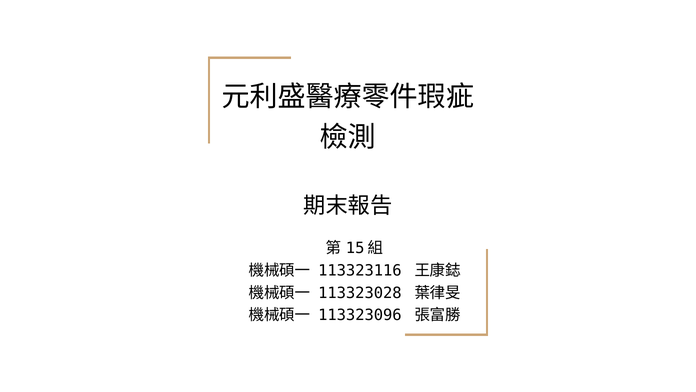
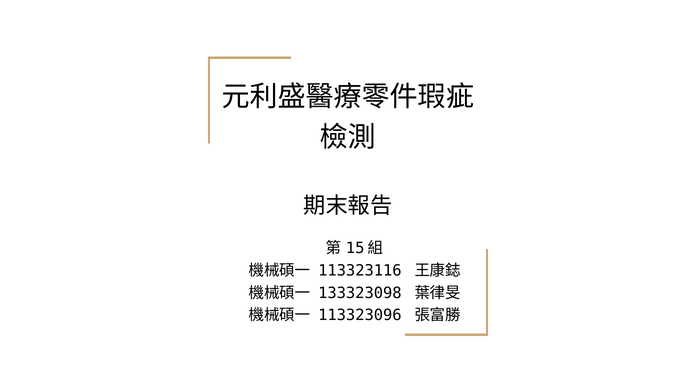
113323028: 113323028 -> 133323098
